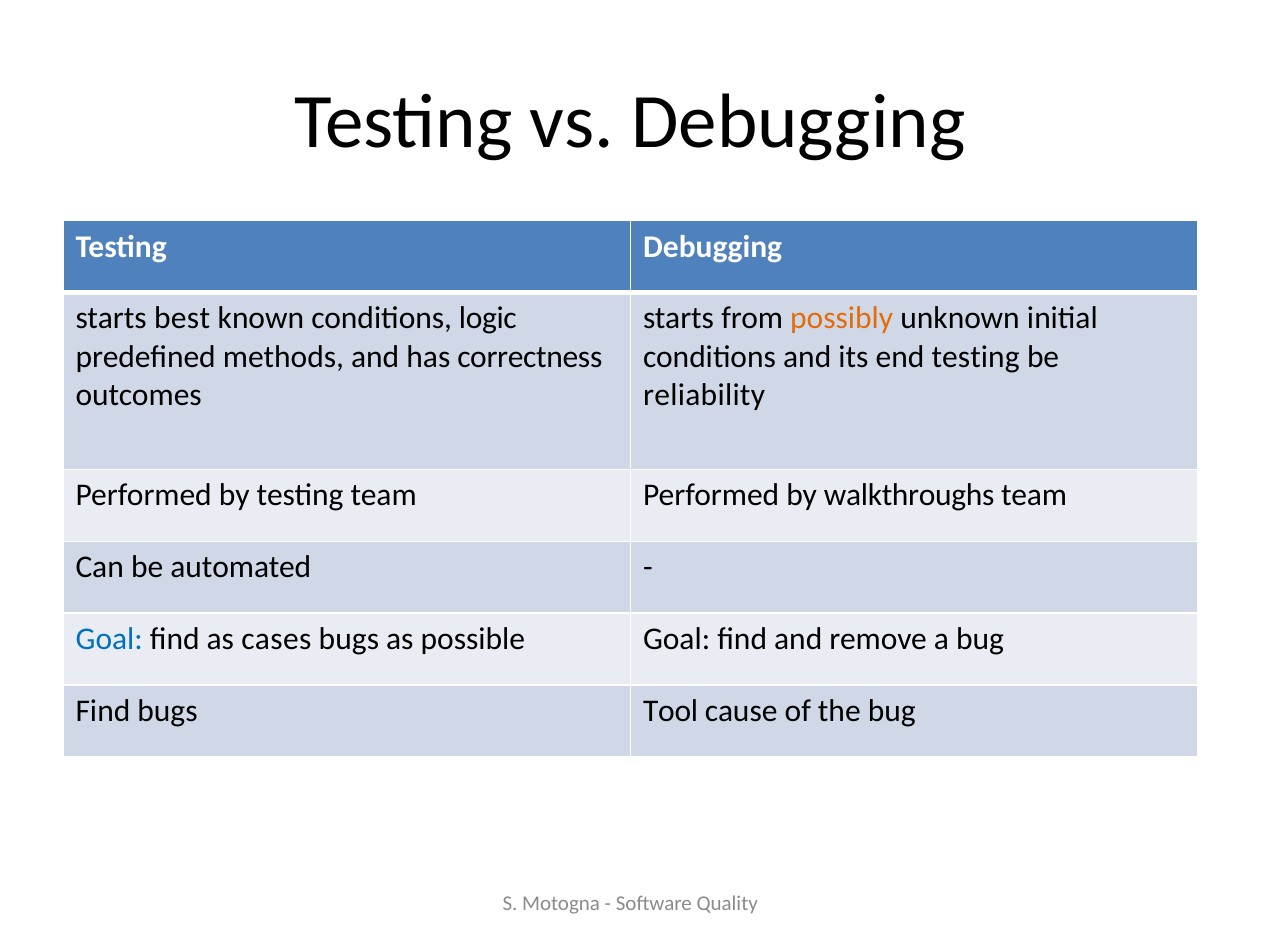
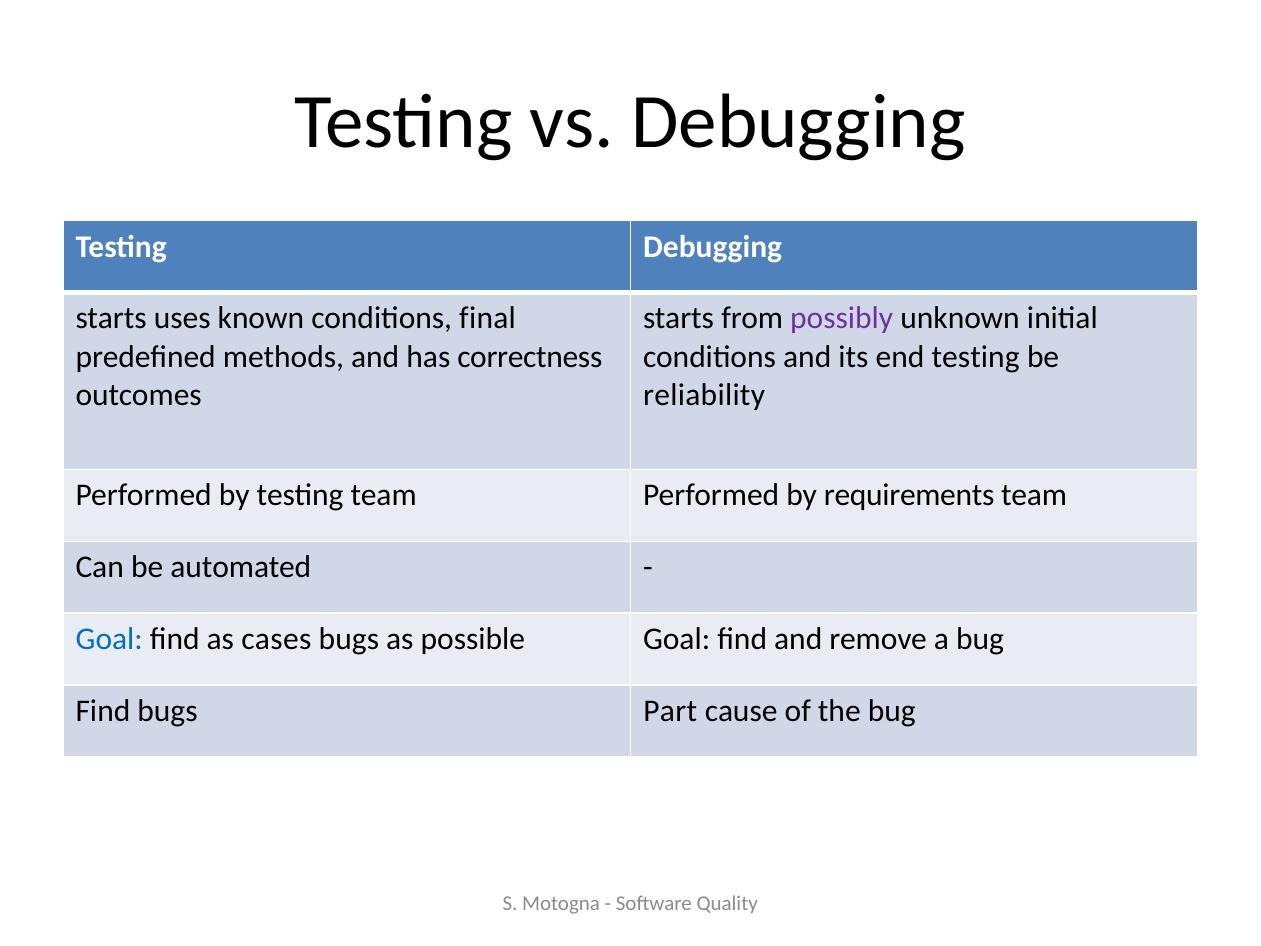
best: best -> uses
logic: logic -> final
possibly colour: orange -> purple
walkthroughs: walkthroughs -> requirements
Tool: Tool -> Part
